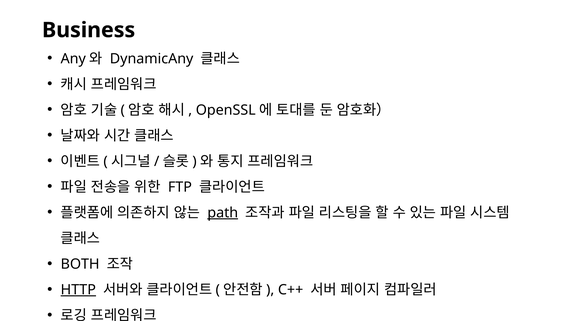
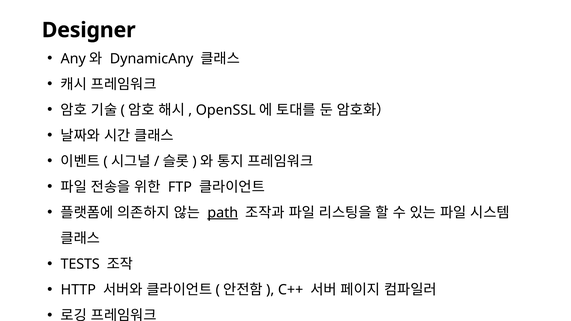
Business: Business -> Designer
BOTH: BOTH -> TESTS
HTTP underline: present -> none
